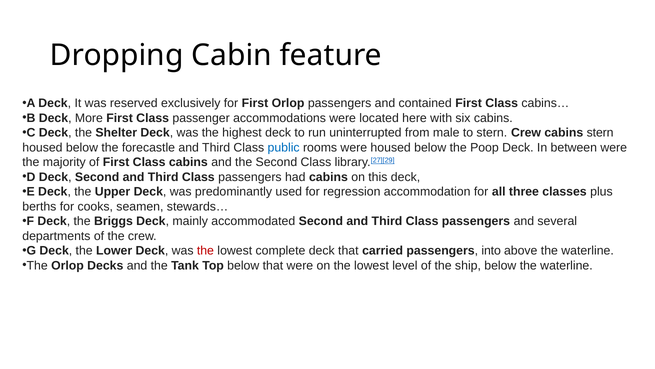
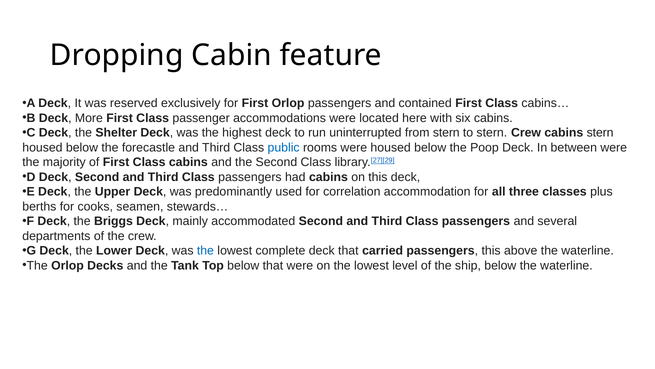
from male: male -> stern
regression: regression -> correlation
the at (205, 250) colour: red -> blue
passengers into: into -> this
